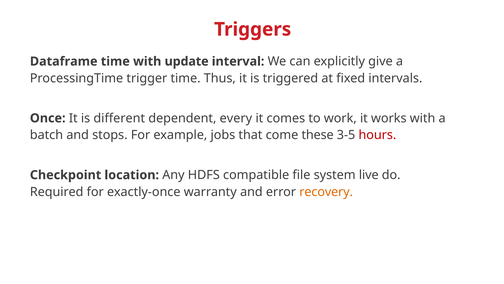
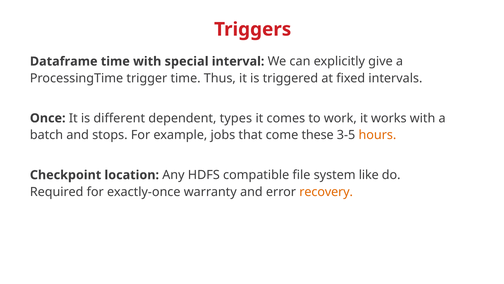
update: update -> special
every: every -> types
hours colour: red -> orange
live: live -> like
